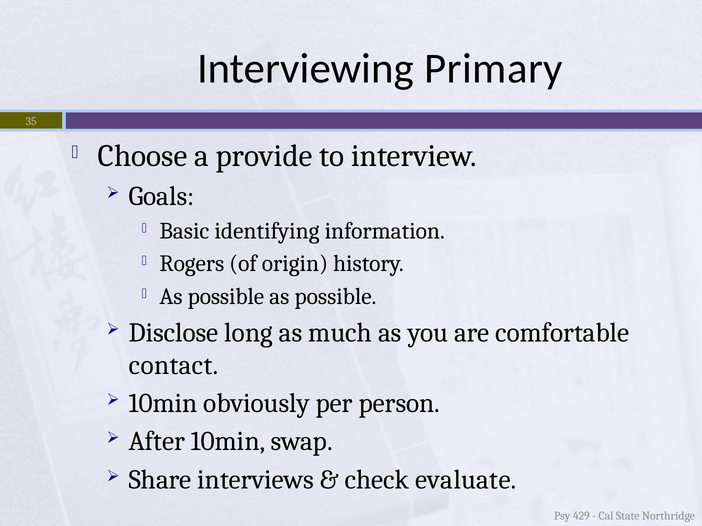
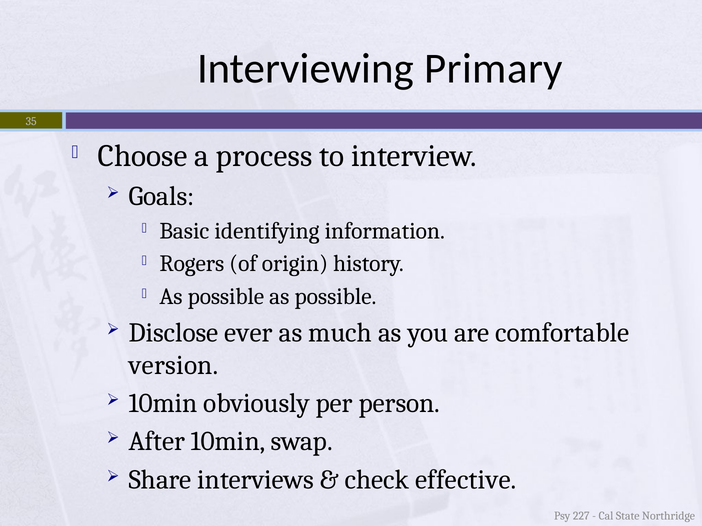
provide: provide -> process
long: long -> ever
contact: contact -> version
evaluate: evaluate -> effective
429: 429 -> 227
